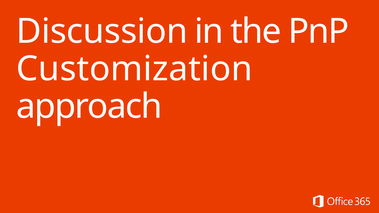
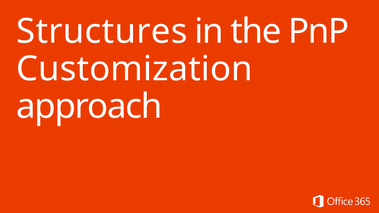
Discussion: Discussion -> Structures
